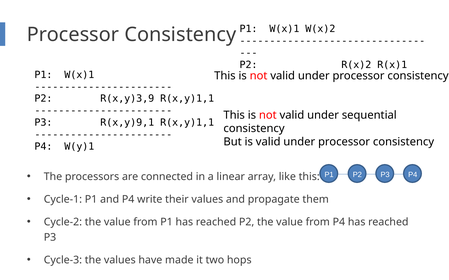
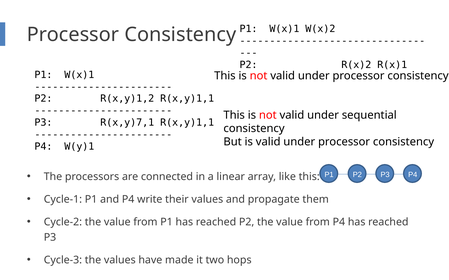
R(x,y)3,9: R(x,y)3,9 -> R(x,y)1,2
R(x,y)9,1: R(x,y)9,1 -> R(x,y)7,1
